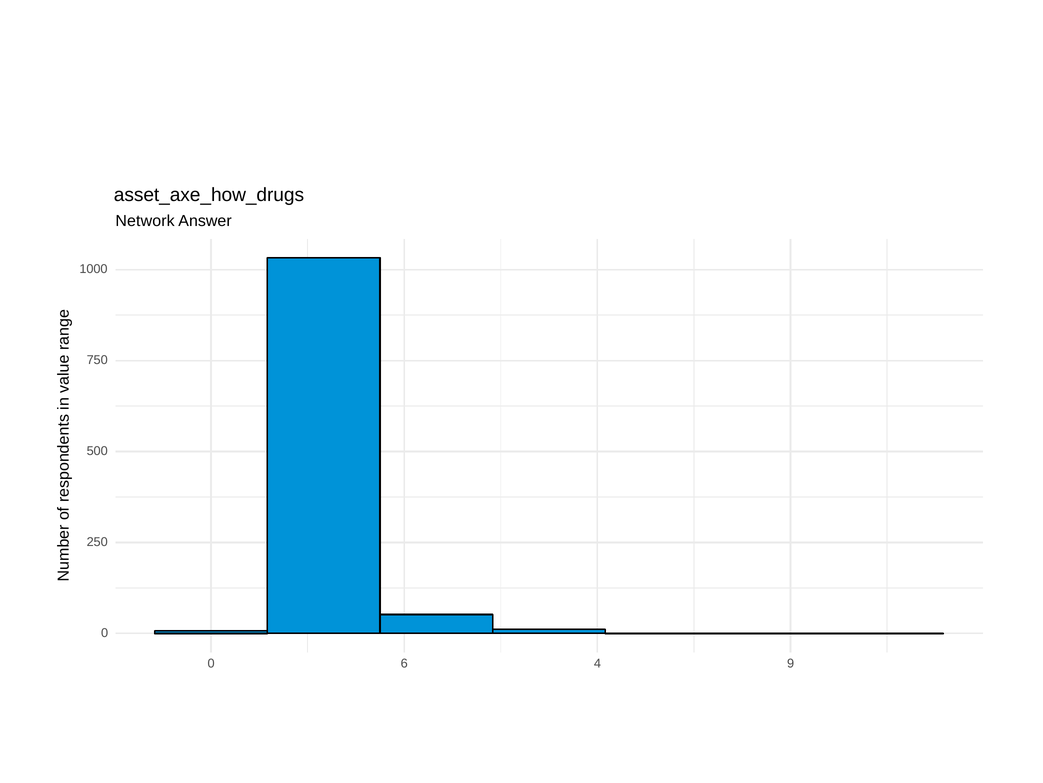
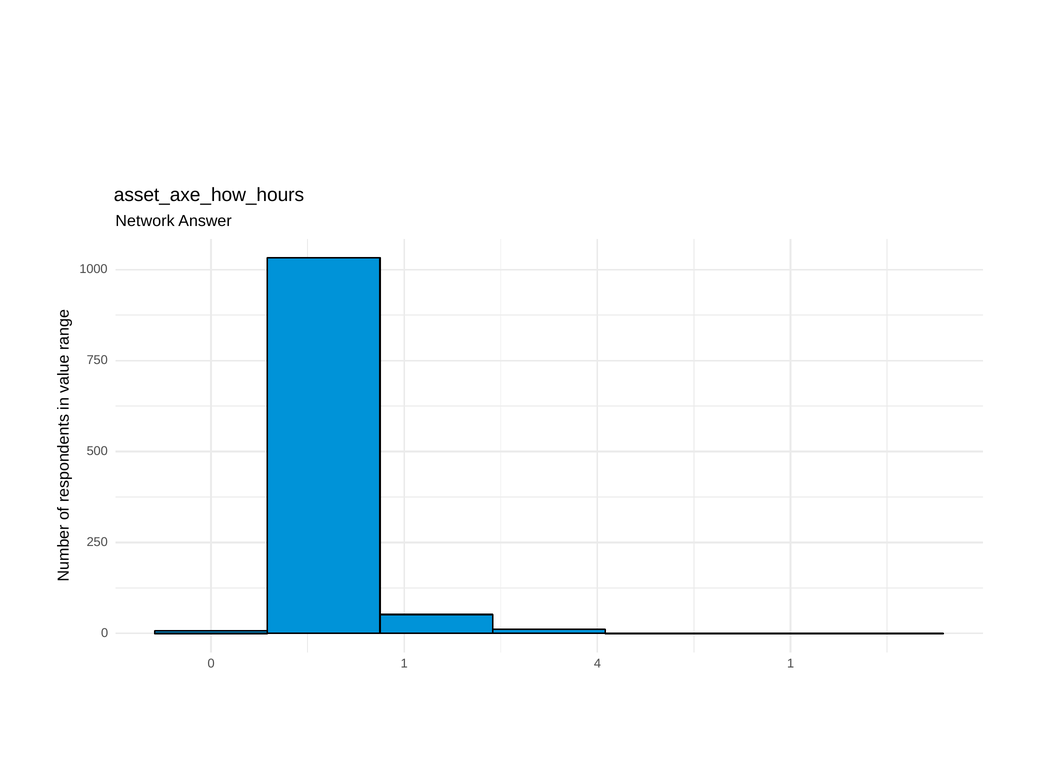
asset_axe_how_drugs: asset_axe_how_drugs -> asset_axe_how_hours
0 6: 6 -> 1
4 9: 9 -> 1
